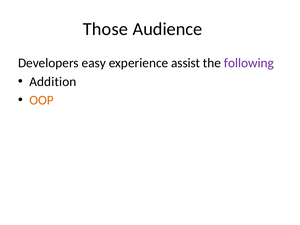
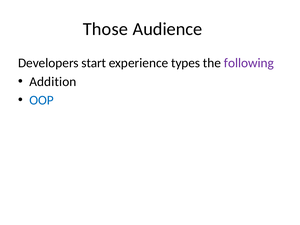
easy: easy -> start
assist: assist -> types
OOP colour: orange -> blue
